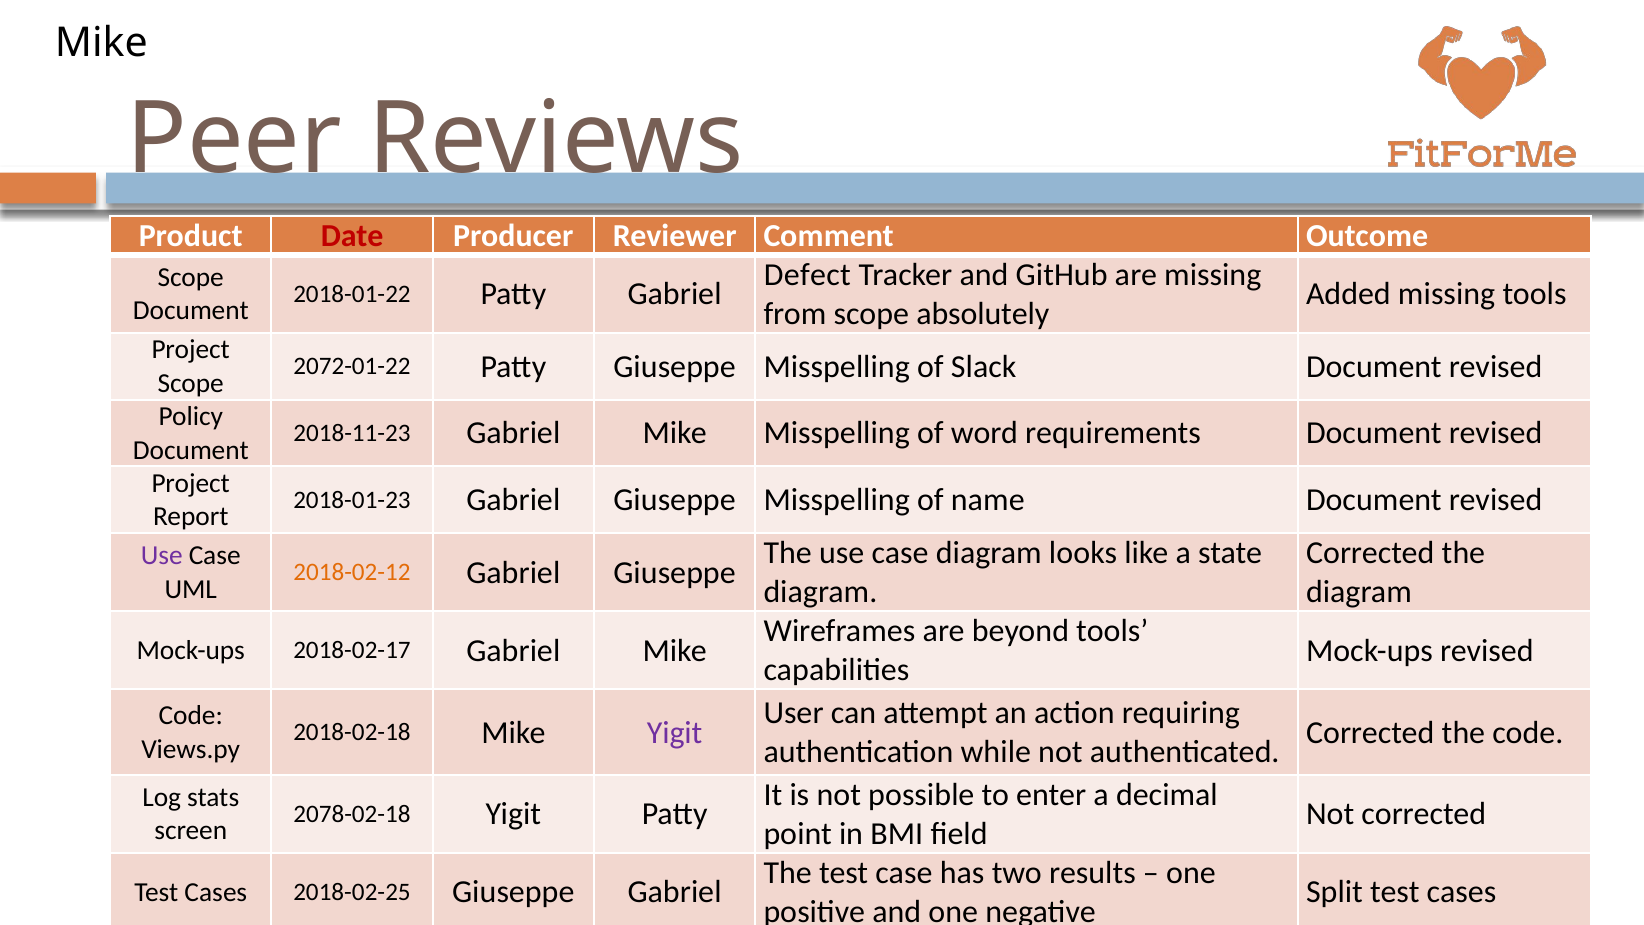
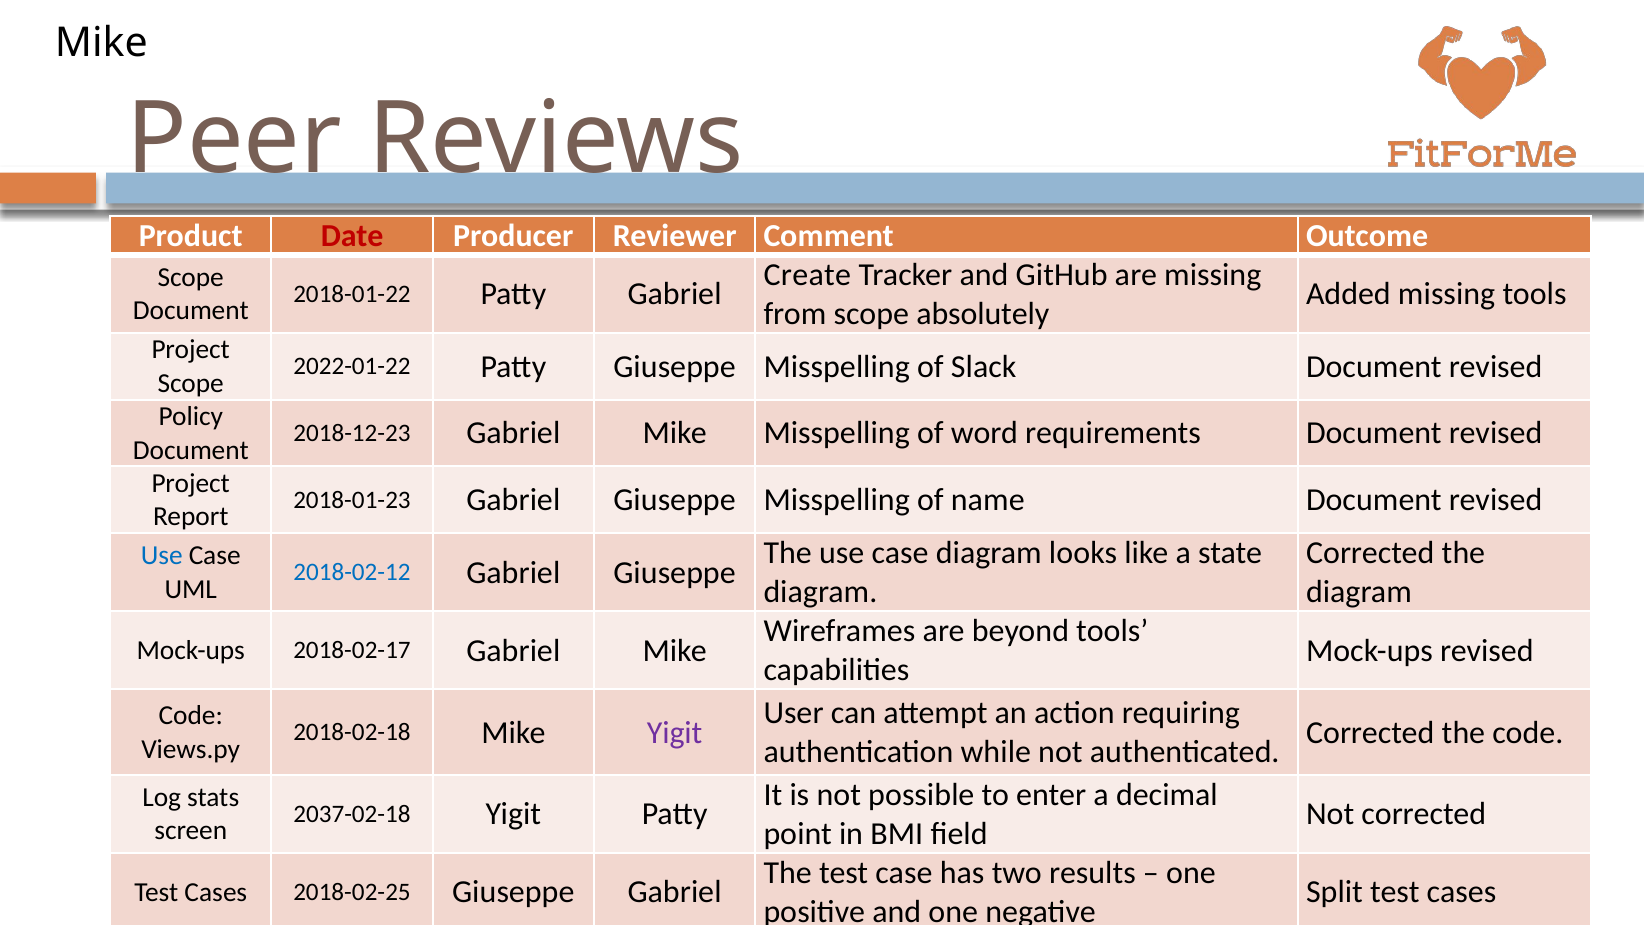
Defect: Defect -> Create
2072-01-22: 2072-01-22 -> 2022-01-22
2018-11-23: 2018-11-23 -> 2018-12-23
Use at (162, 556) colour: purple -> blue
2018-02-12 colour: orange -> blue
2078-02-18: 2078-02-18 -> 2037-02-18
